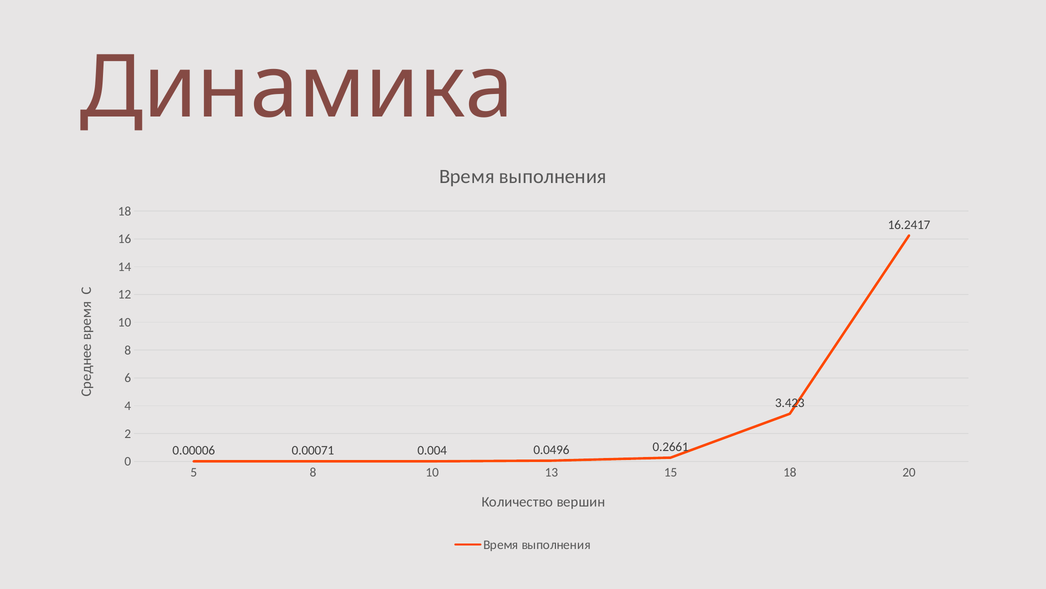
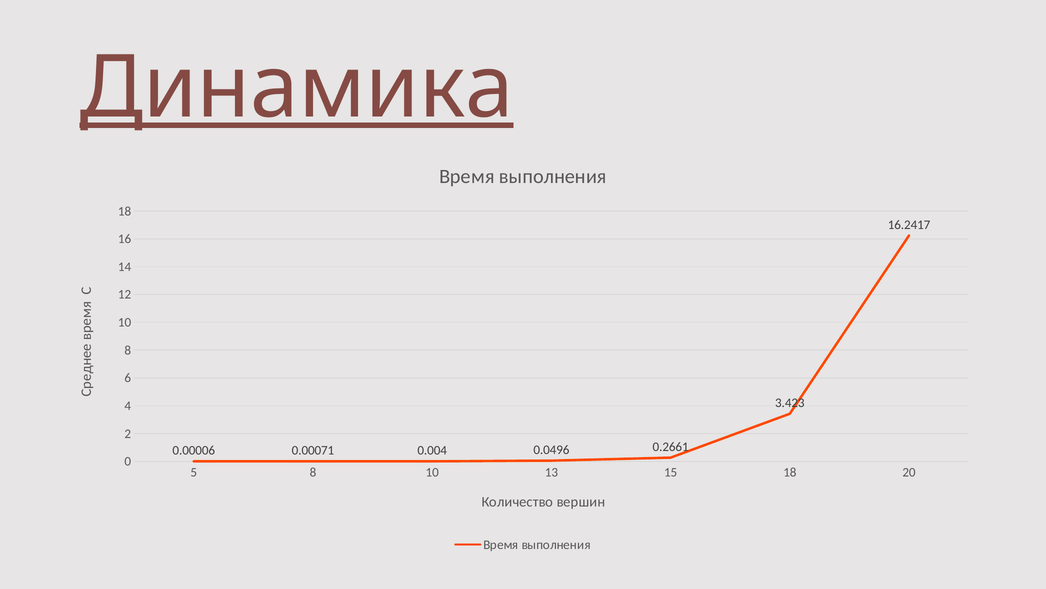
Динамика underline: none -> present
